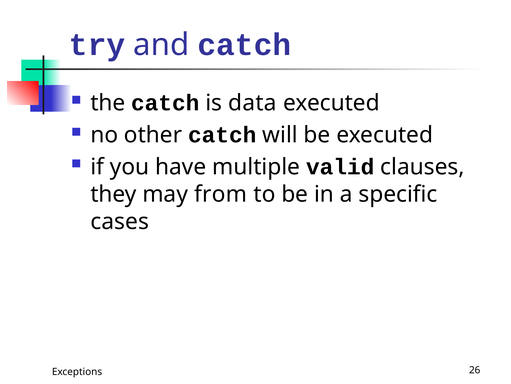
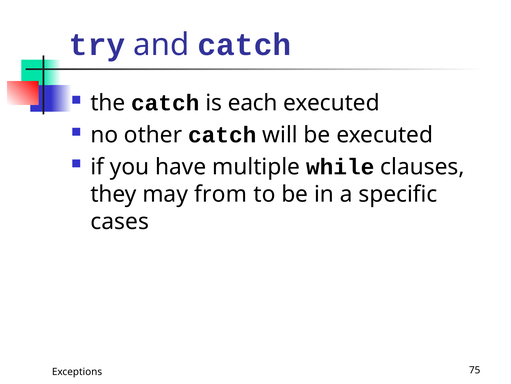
data: data -> each
valid: valid -> while
26: 26 -> 75
